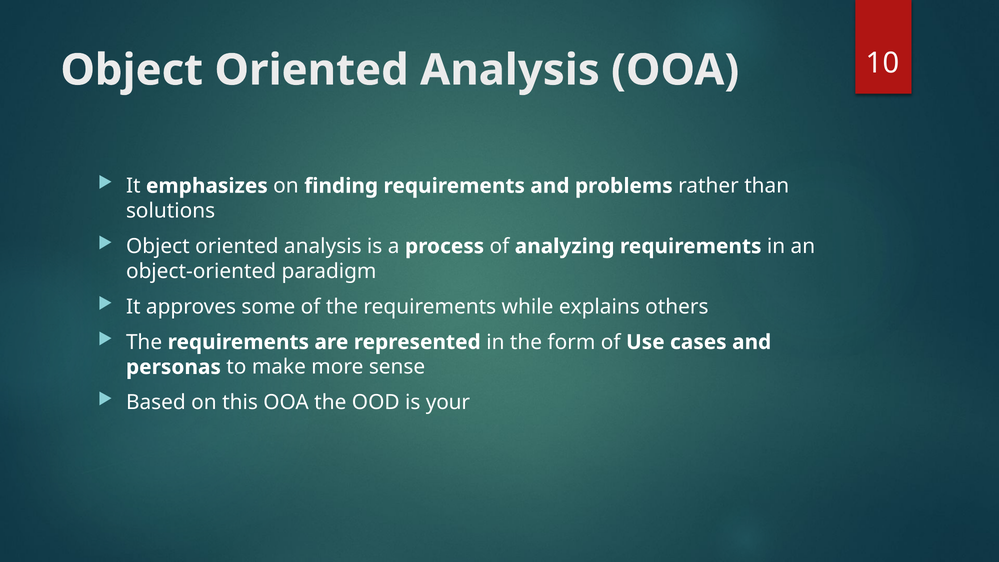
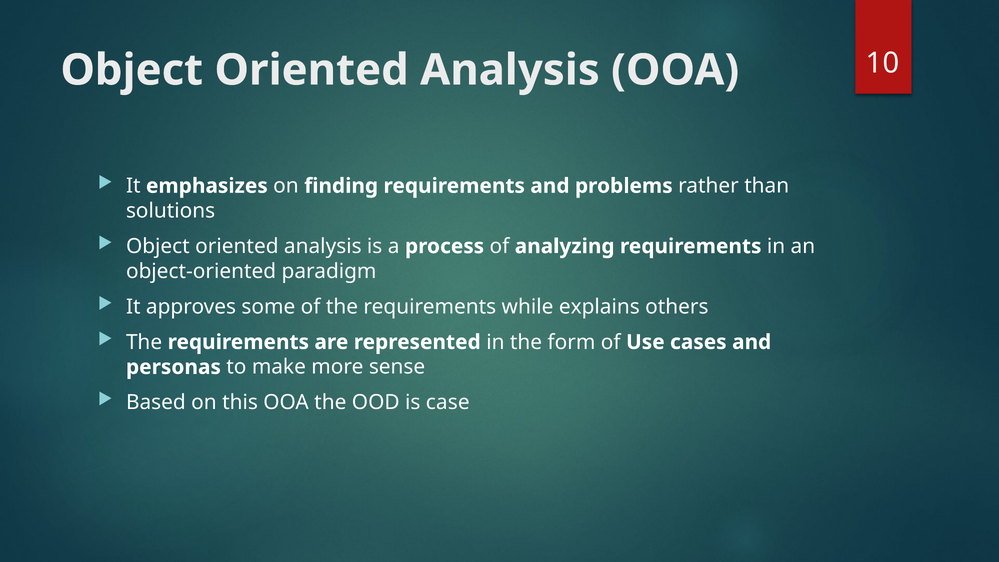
your: your -> case
